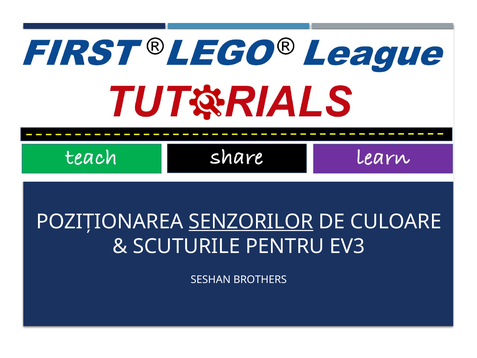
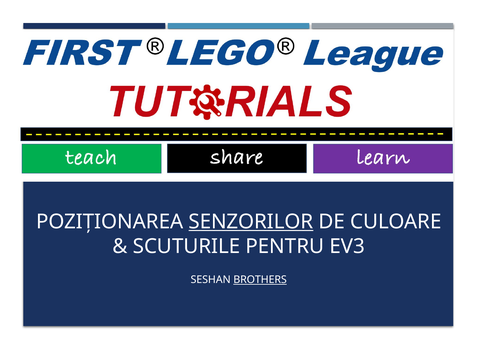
BROTHERS underline: none -> present
